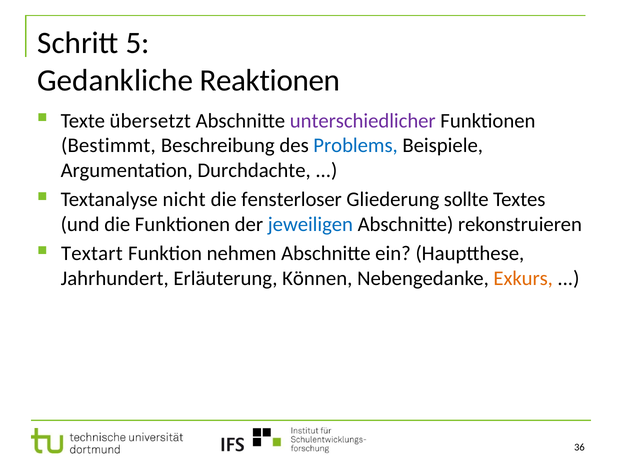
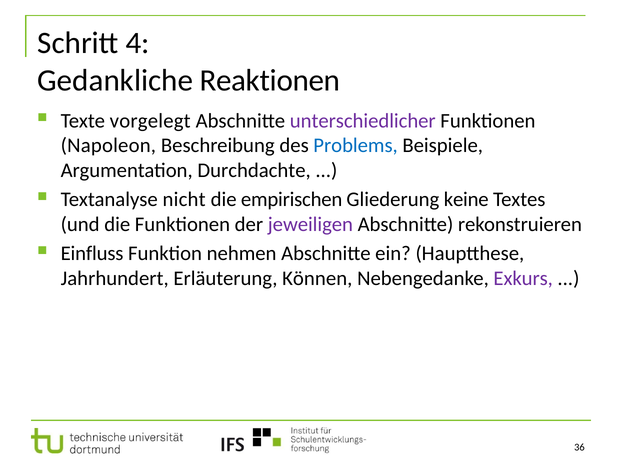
5: 5 -> 4
übersetzt: übersetzt -> vorgelegt
Bestimmt: Bestimmt -> Napoleon
fensterloser: fensterloser -> empirischen
sollte: sollte -> keine
jeweiligen colour: blue -> purple
Textart: Textart -> Einfluss
Exkurs colour: orange -> purple
